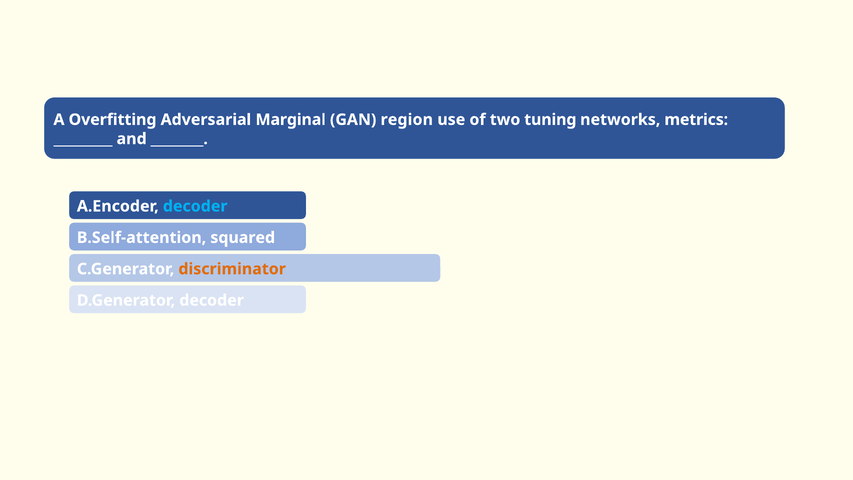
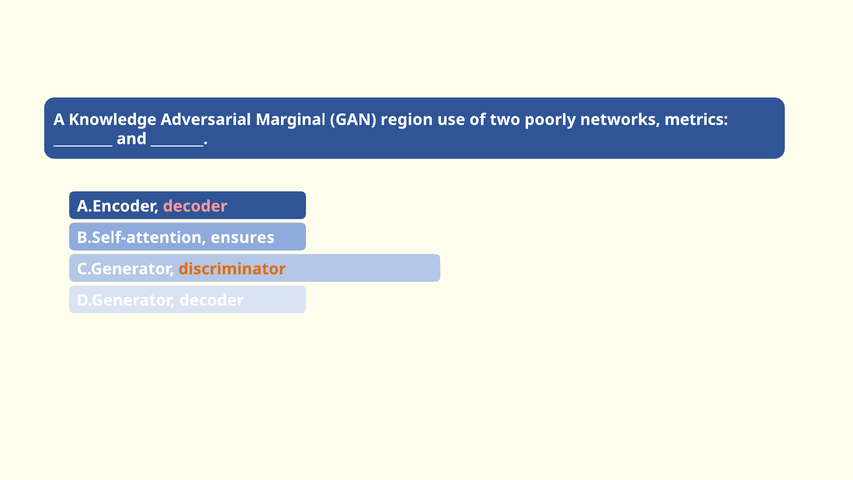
Overfitting: Overfitting -> Knowledge
tuning: tuning -> poorly
decoder at (195, 206) colour: light blue -> pink
squared: squared -> ensures
